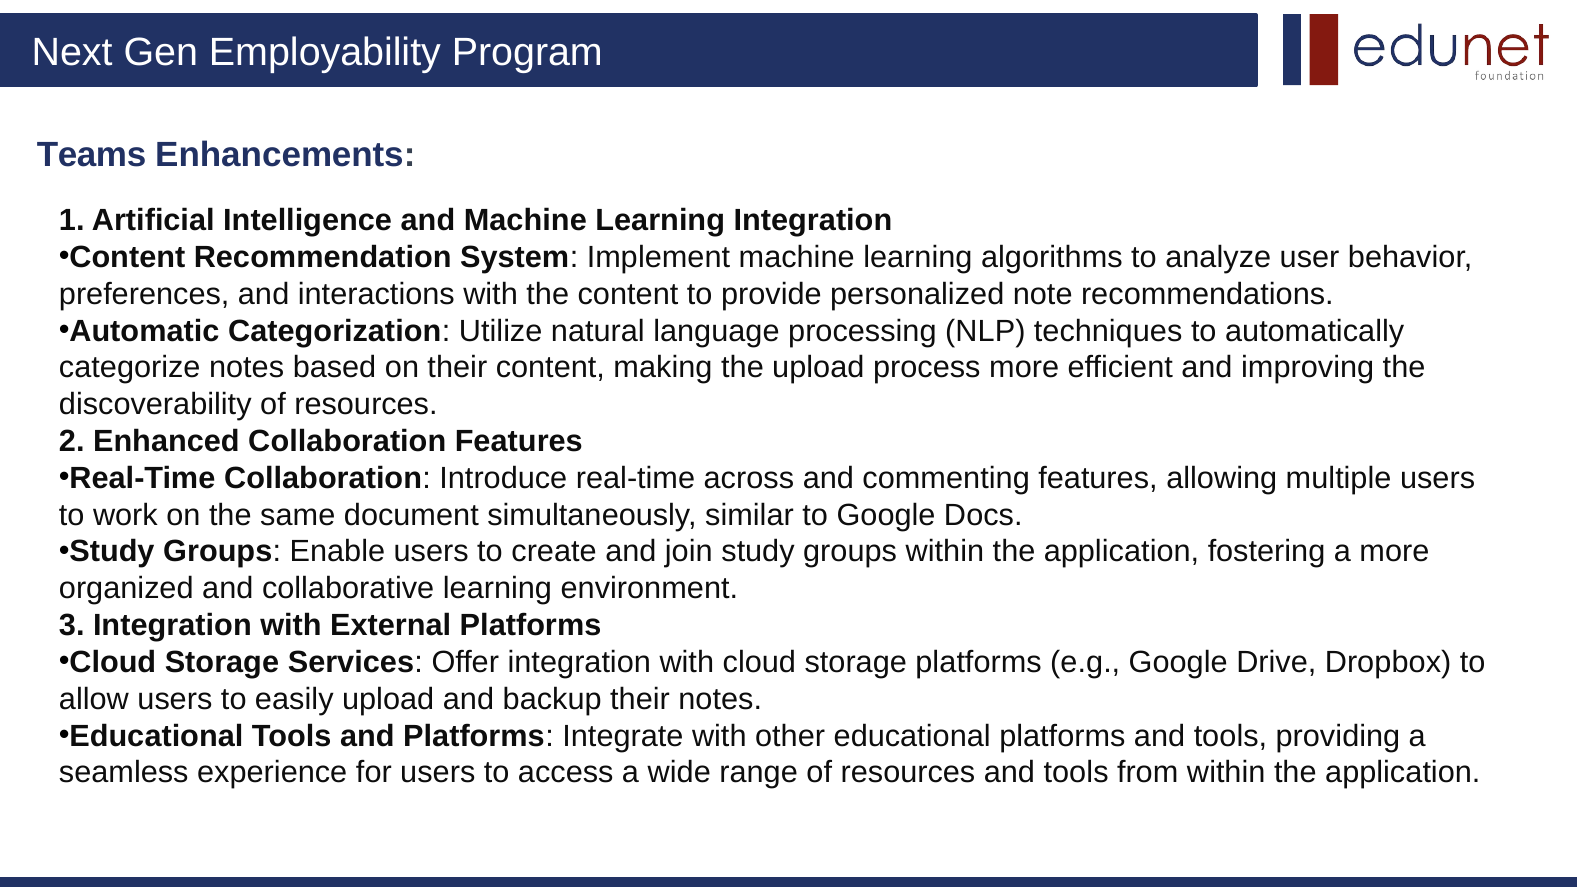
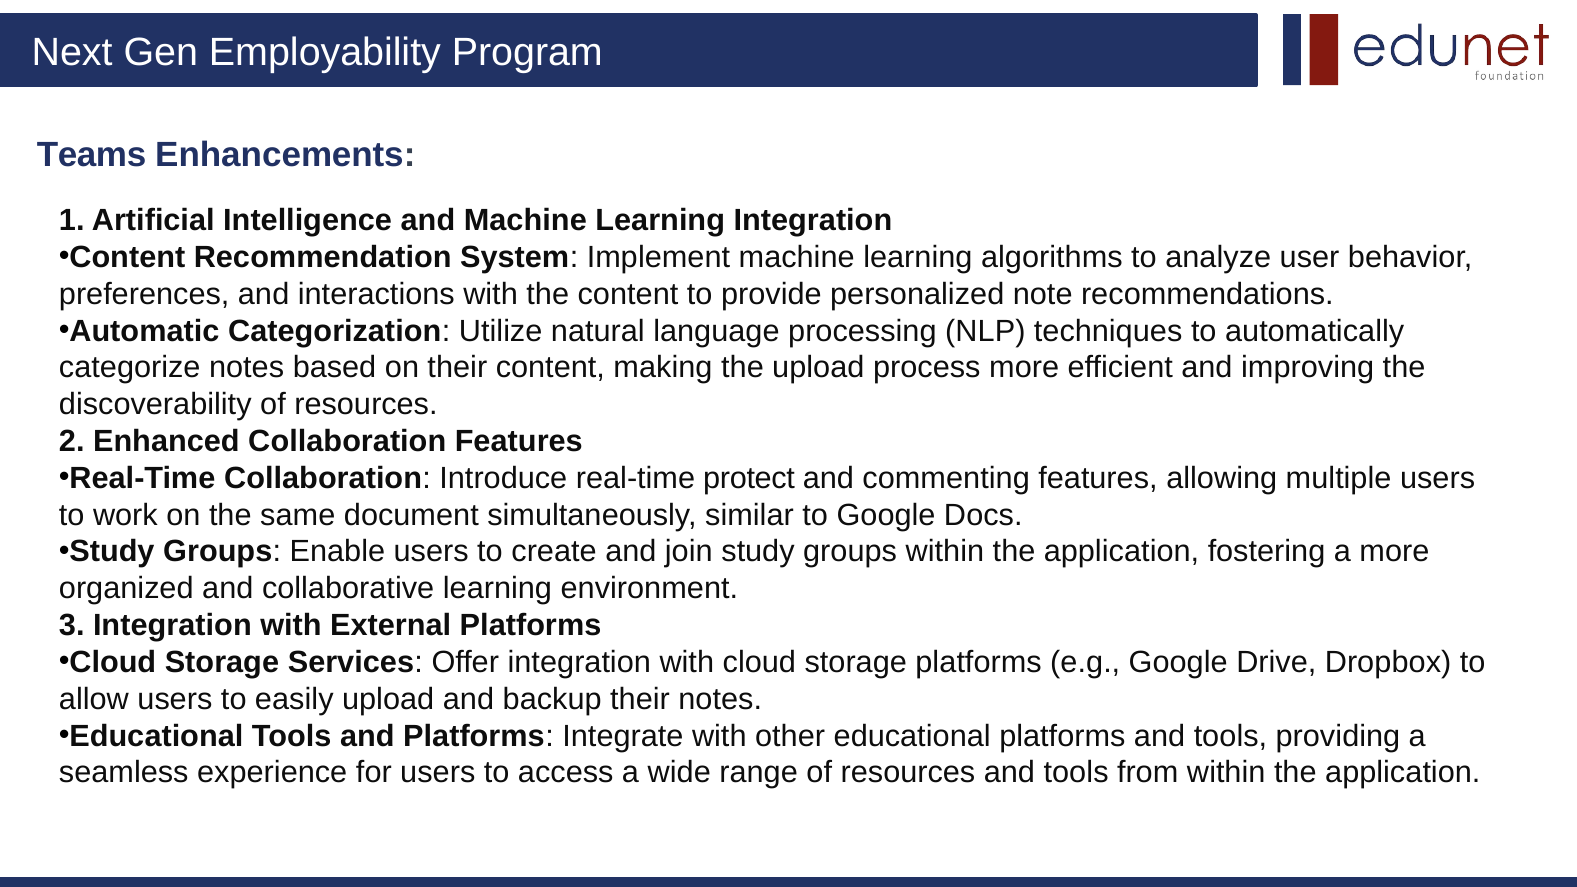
across: across -> protect
